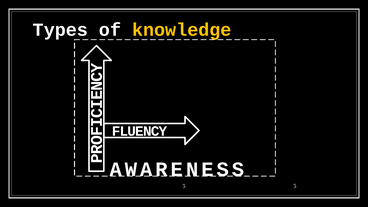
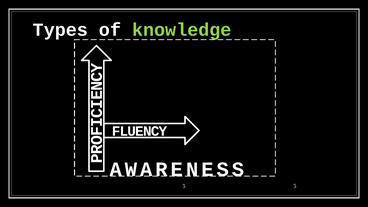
knowledge colour: yellow -> light green
